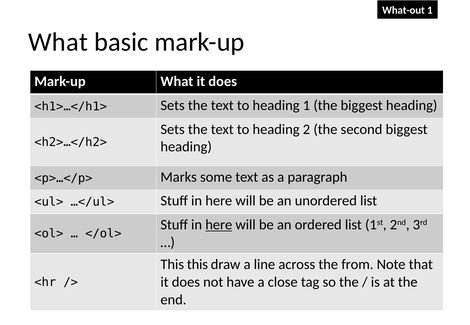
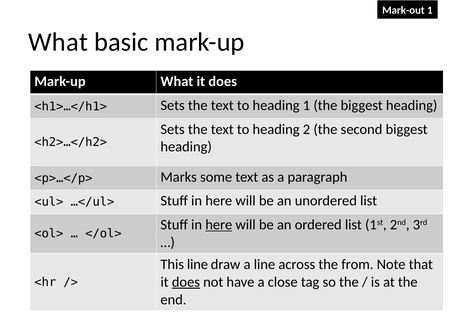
What-out: What-out -> Mark-out
This this: this -> line
does at (186, 282) underline: none -> present
